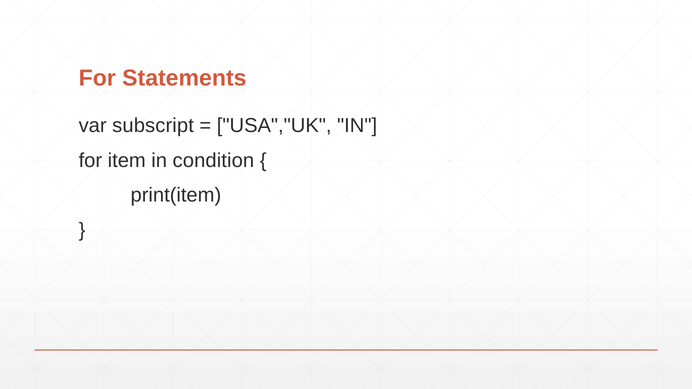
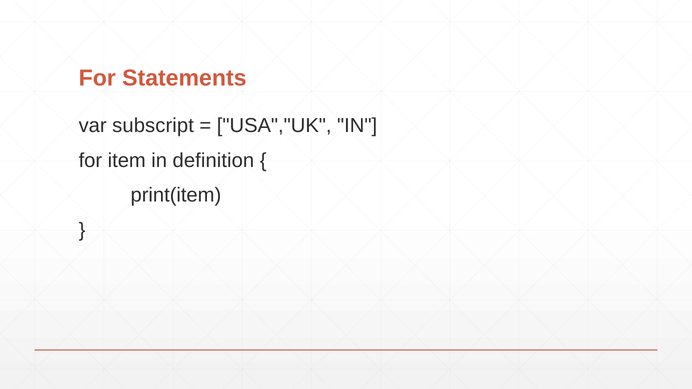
condition: condition -> definition
